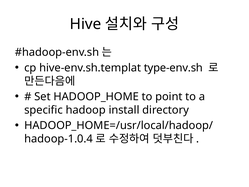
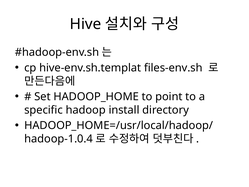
type-env.sh: type-env.sh -> files-env.sh
